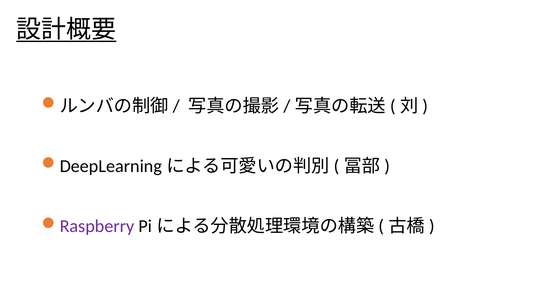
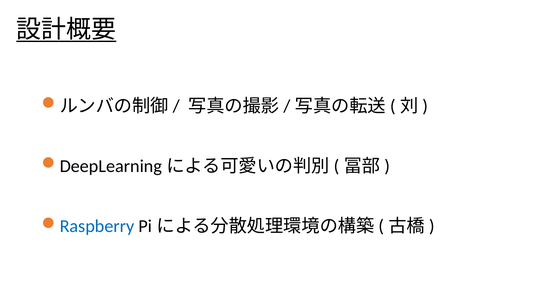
Raspberry colour: purple -> blue
